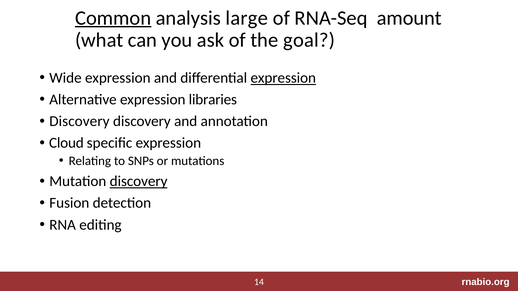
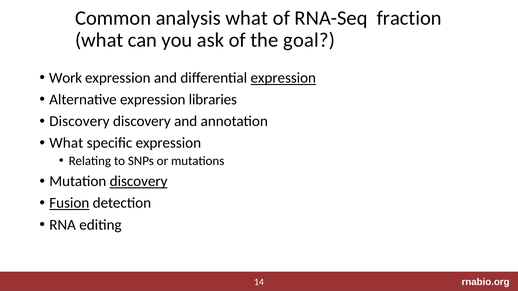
Common underline: present -> none
analysis large: large -> what
amount: amount -> fraction
Wide: Wide -> Work
Cloud at (66, 143): Cloud -> What
Fusion underline: none -> present
